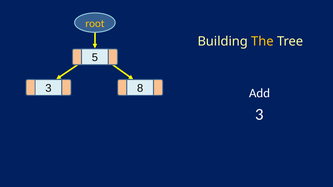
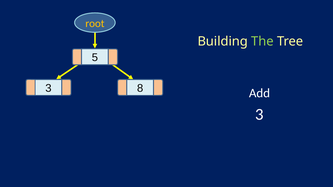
The colour: yellow -> light green
